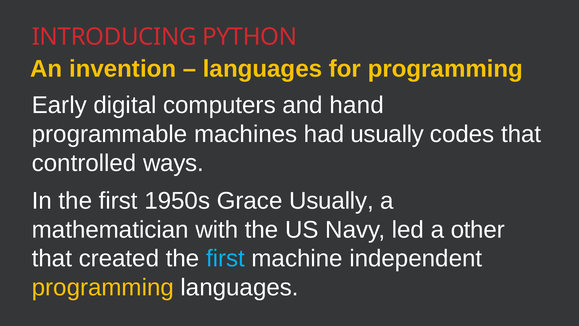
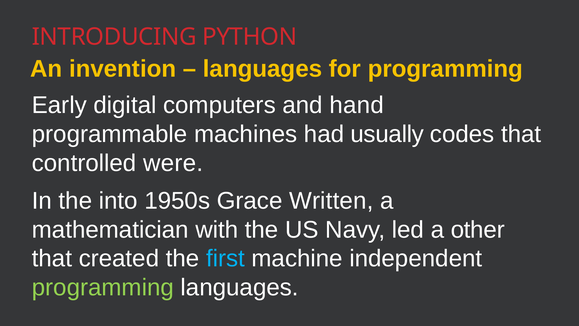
ways: ways -> were
In the first: first -> into
Grace Usually: Usually -> Written
programming at (103, 287) colour: yellow -> light green
